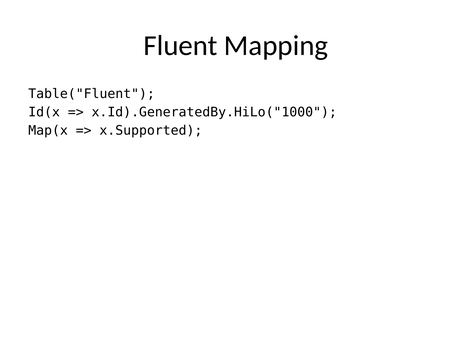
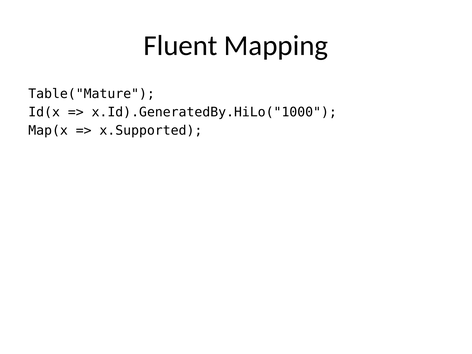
Table("Fluent: Table("Fluent -> Table("Mature
